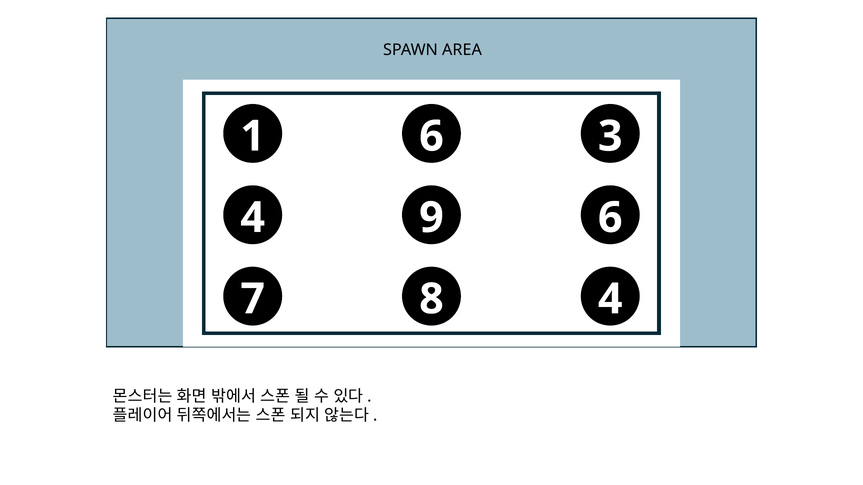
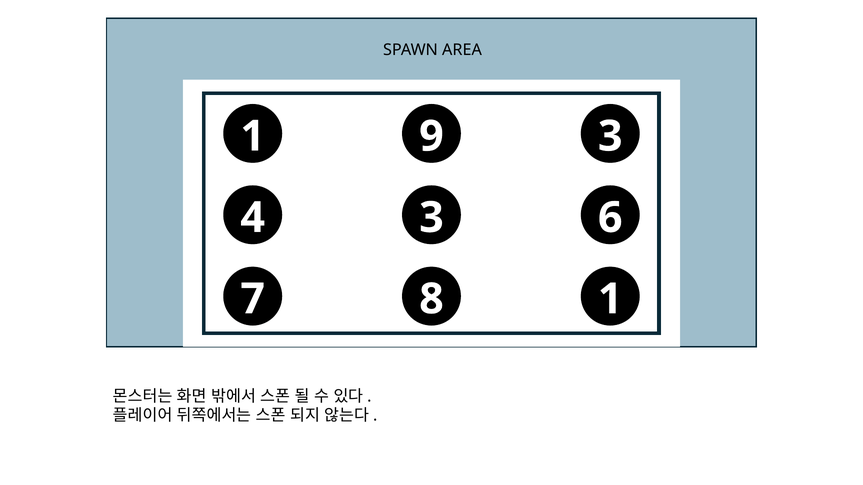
1 6: 6 -> 9
4 9: 9 -> 3
8 4: 4 -> 1
